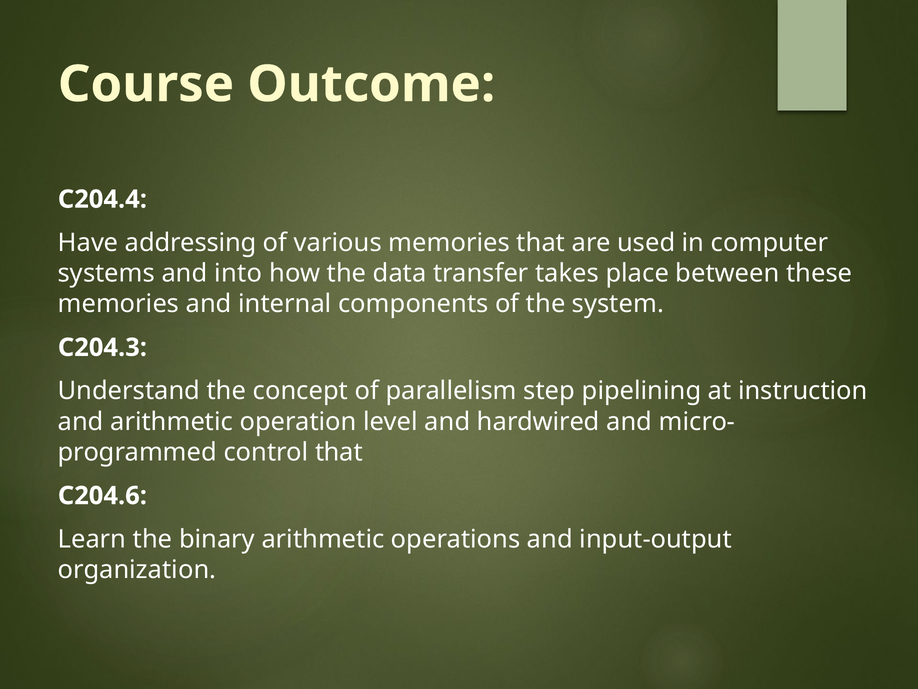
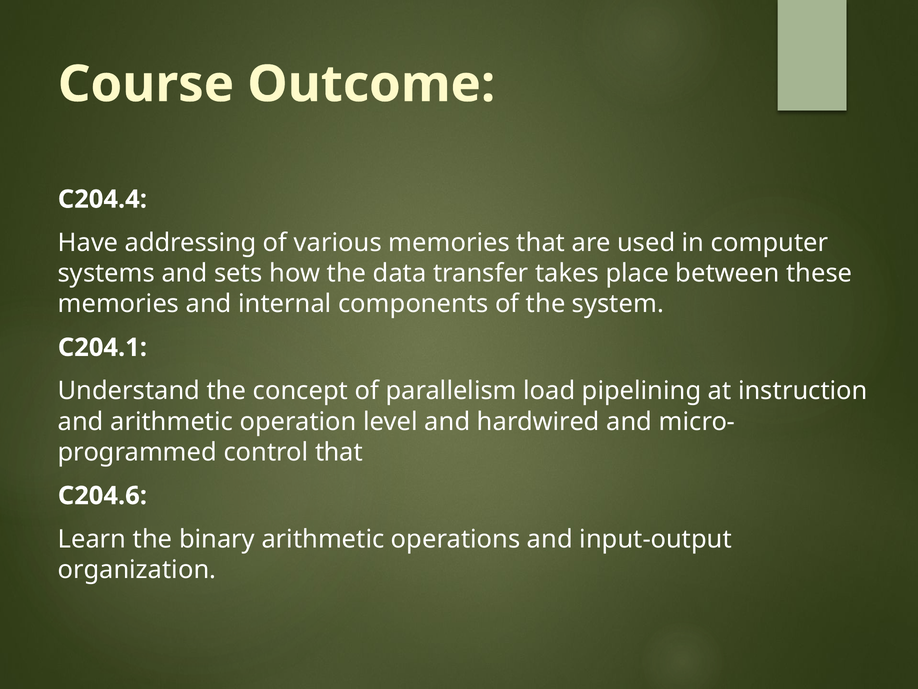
into: into -> sets
C204.3: C204.3 -> C204.1
step: step -> load
